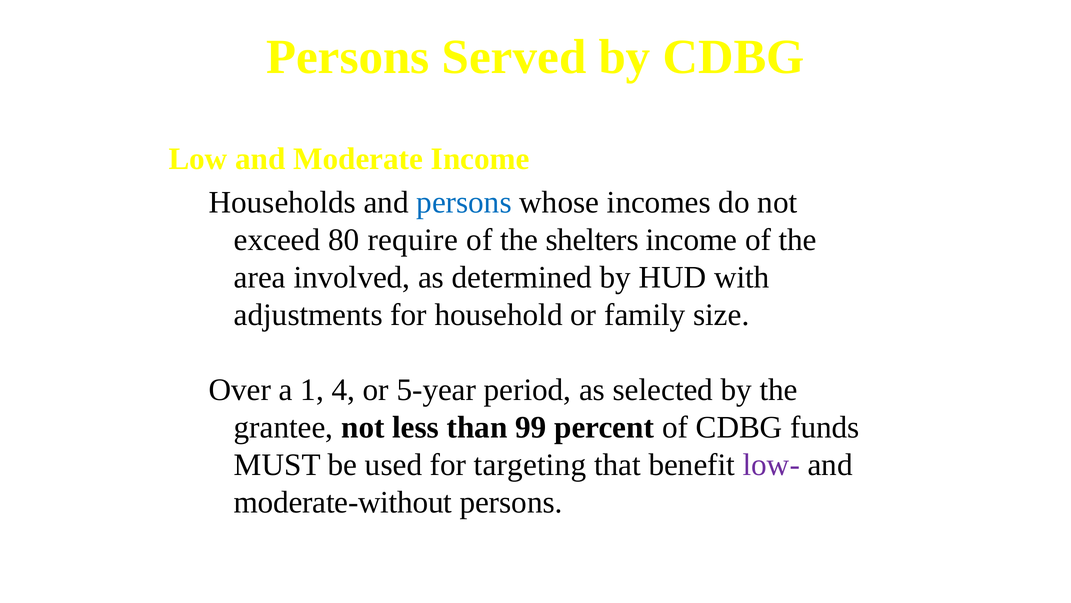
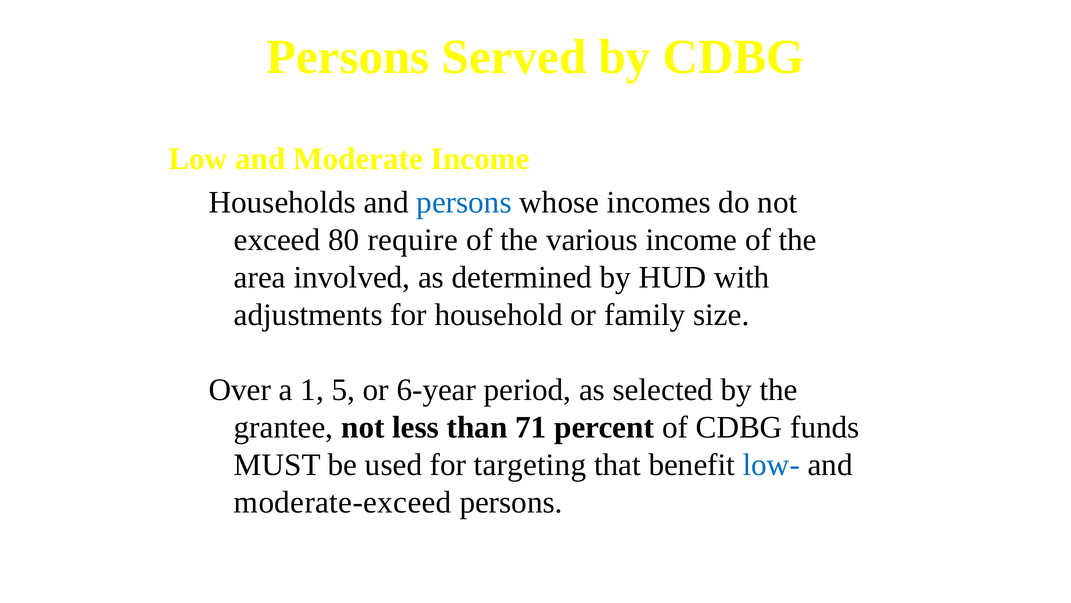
shelters: shelters -> various
4: 4 -> 5
5-year: 5-year -> 6-year
99: 99 -> 71
low- colour: purple -> blue
moderate-without: moderate-without -> moderate-exceed
